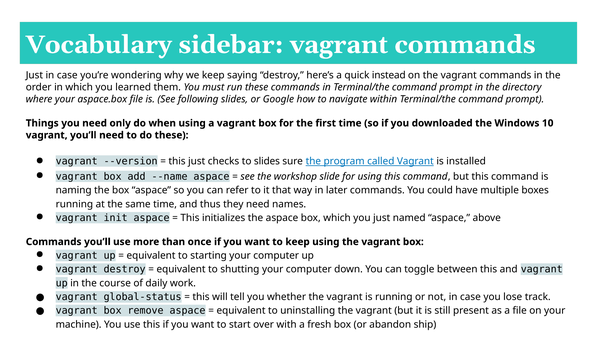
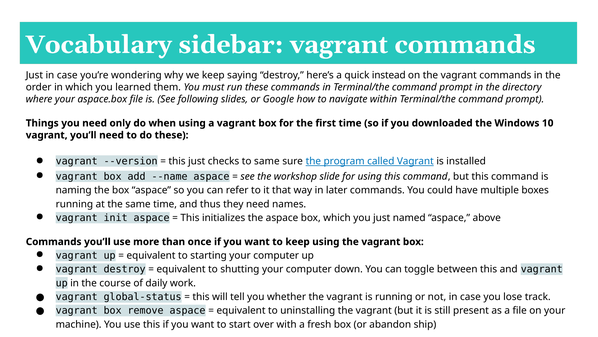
to slides: slides -> same
